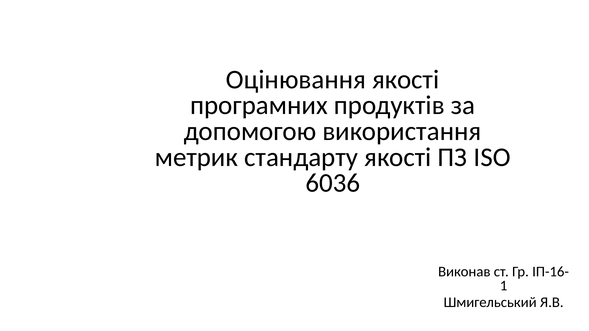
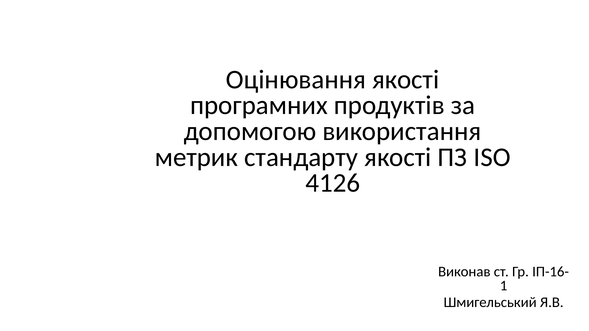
6036: 6036 -> 4126
